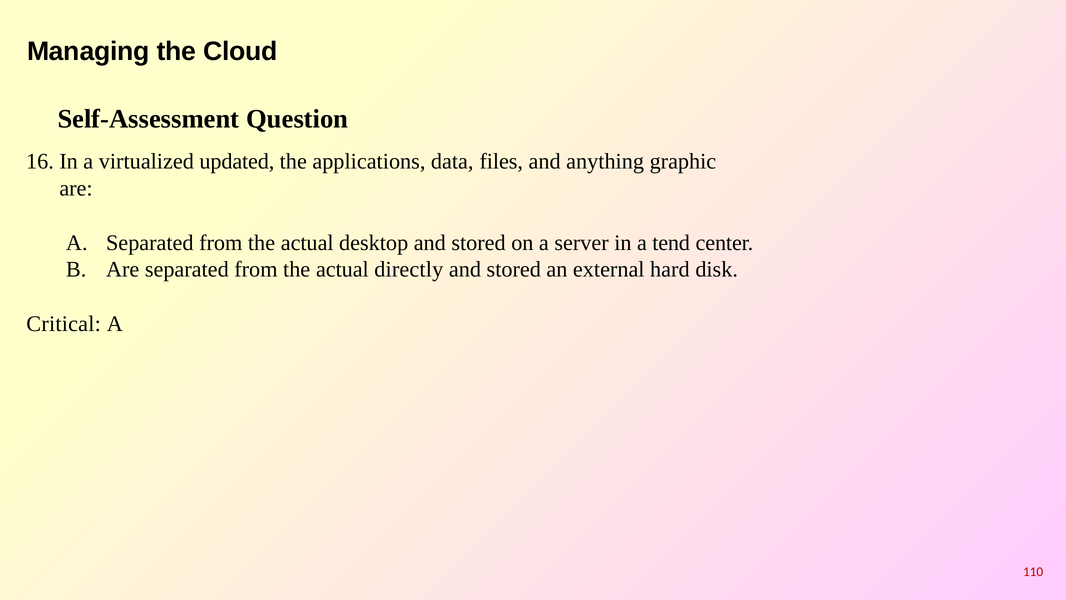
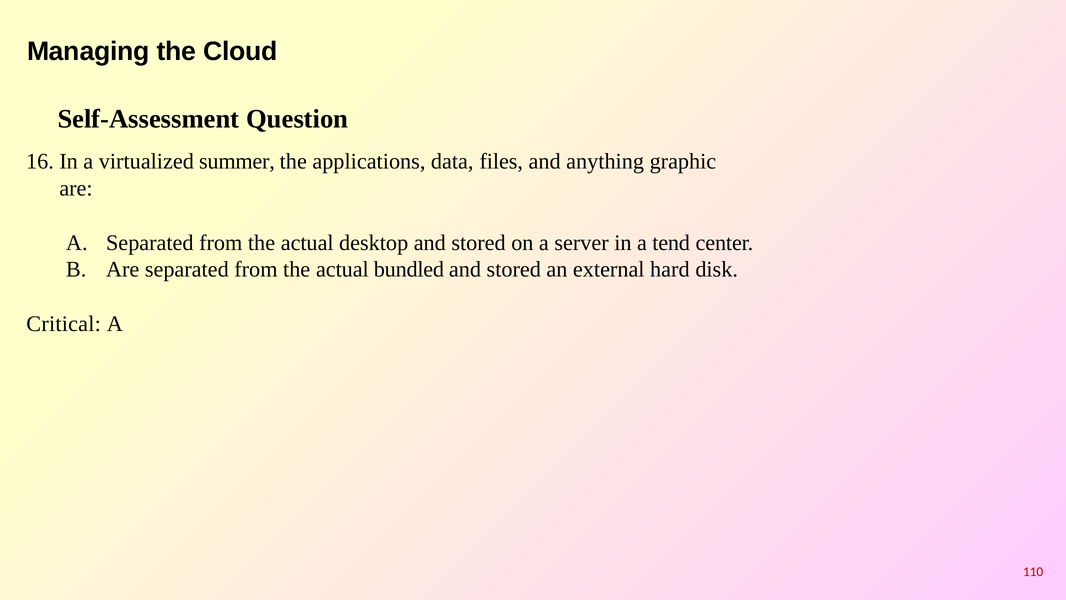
updated: updated -> summer
directly: directly -> bundled
